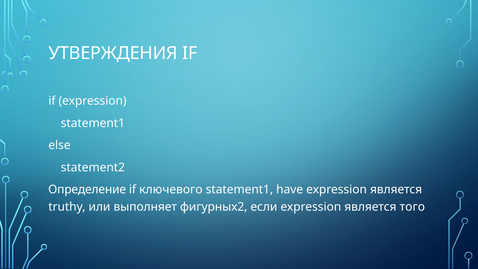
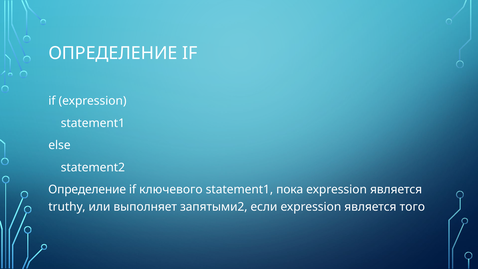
УТВЕРЖДЕНИЯ at (113, 53): УТВЕРЖДЕНИЯ -> ОПРЕДЕЛЕНИЕ
have: have -> пока
фигурных2: фигурных2 -> запятыми2
